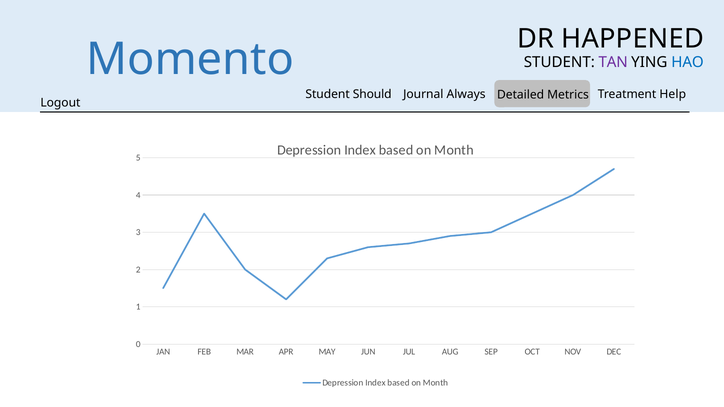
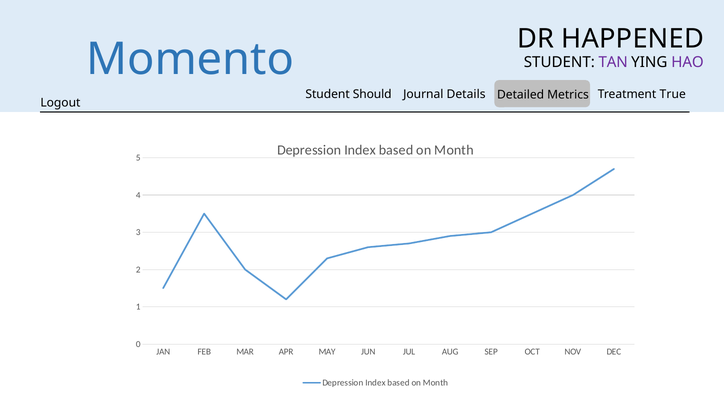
HAO colour: blue -> purple
Always: Always -> Details
Help: Help -> True
